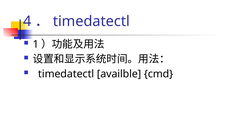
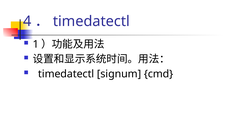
availble: availble -> signum
